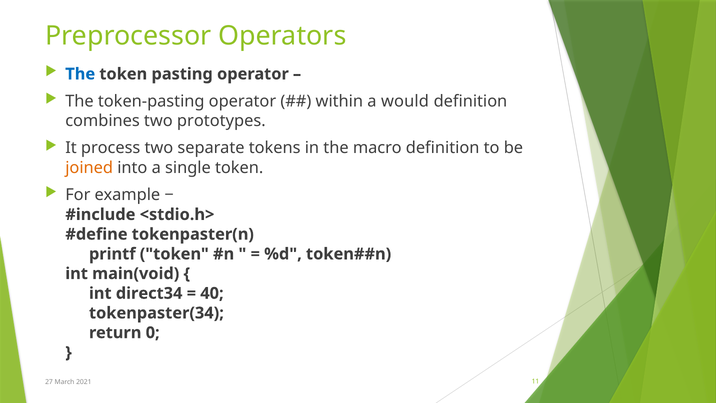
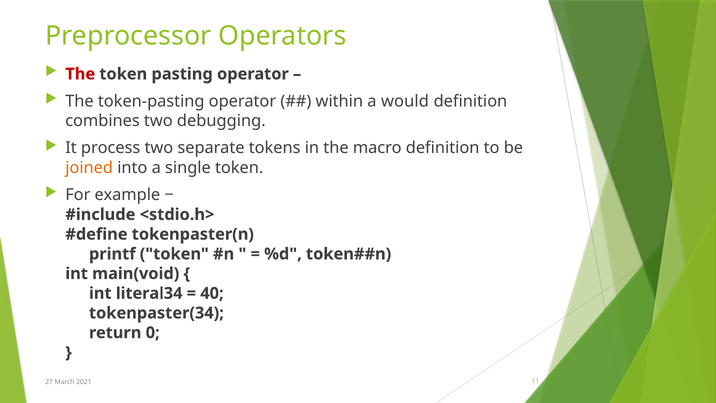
The at (80, 74) colour: blue -> red
prototypes: prototypes -> debugging
direct34: direct34 -> literal34
